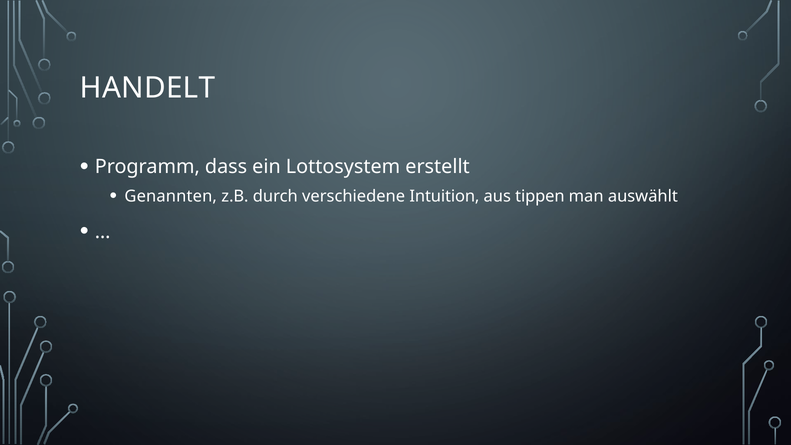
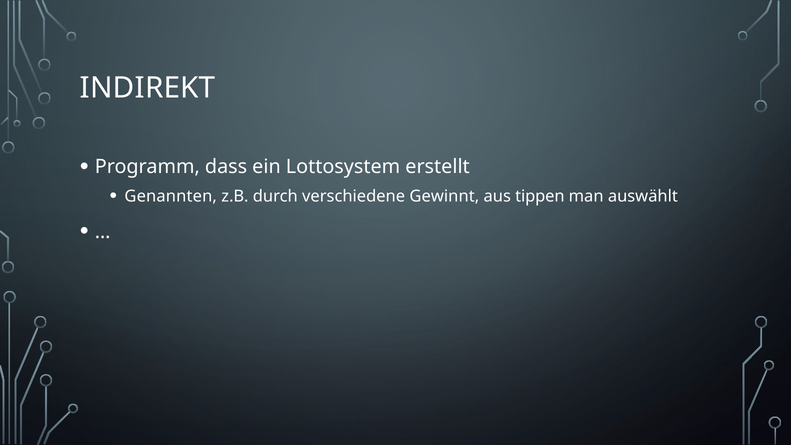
HANDELT: HANDELT -> INDIREKT
Intuition: Intuition -> Gewinnt
